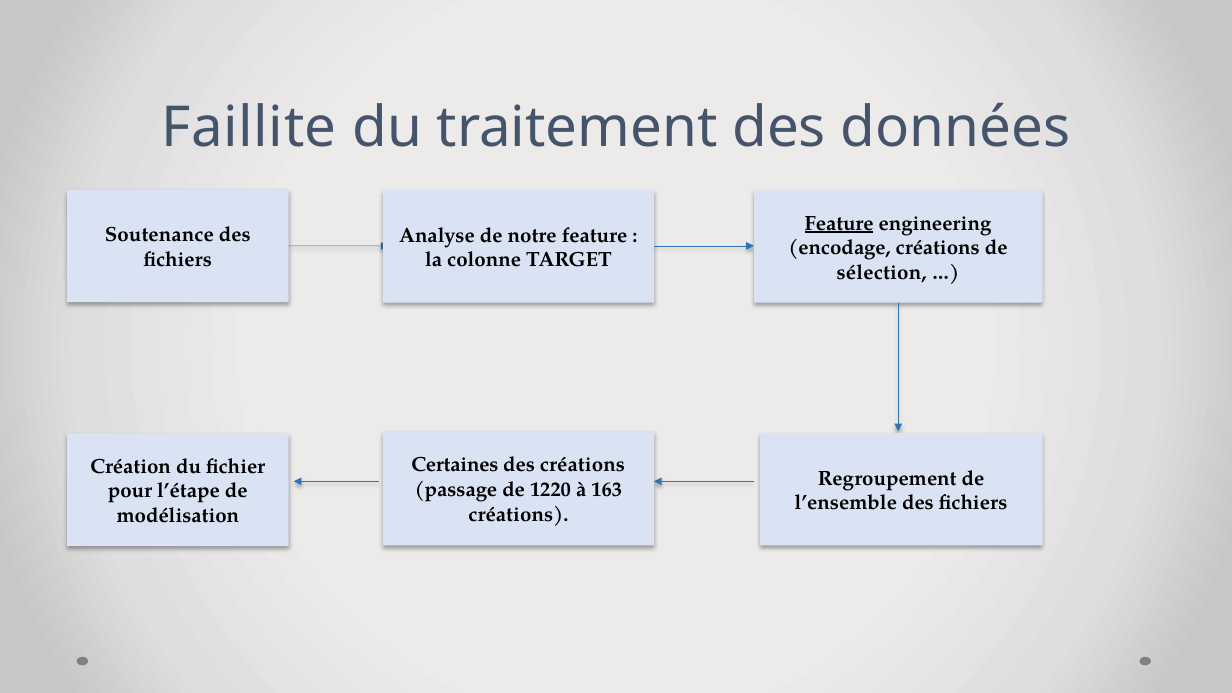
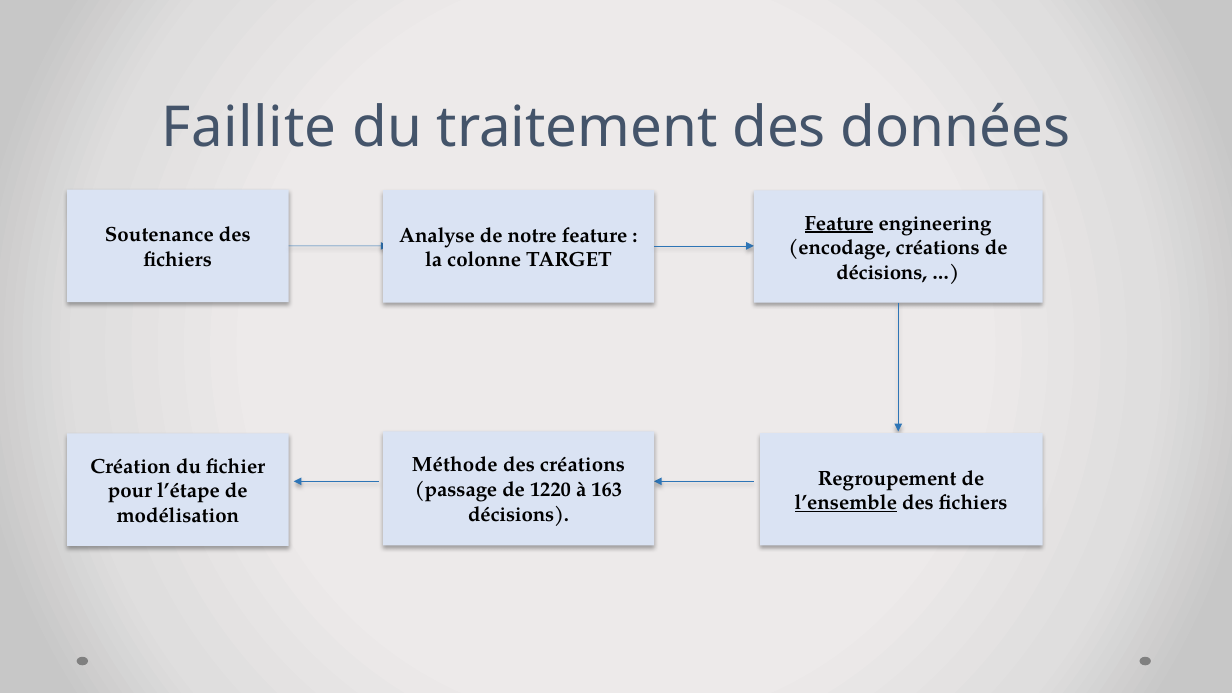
sélection at (882, 273): sélection -> décisions
Certaines: Certaines -> Méthode
l’ensemble underline: none -> present
créations at (518, 514): créations -> décisions
